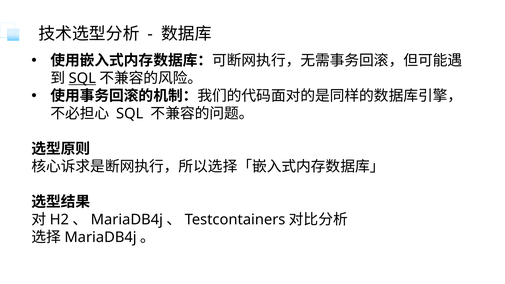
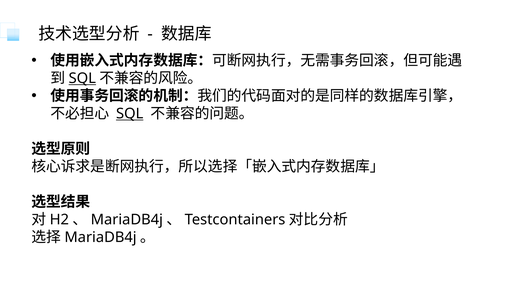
SQL at (130, 114) underline: none -> present
